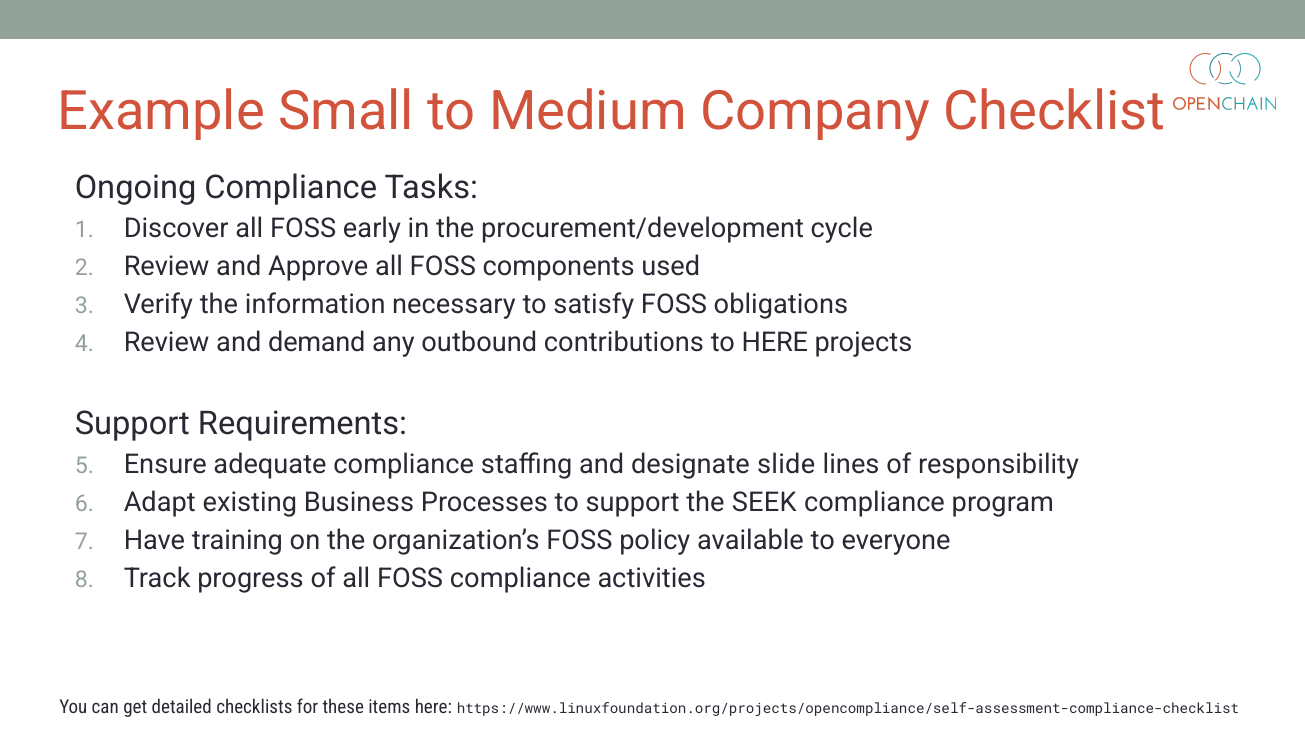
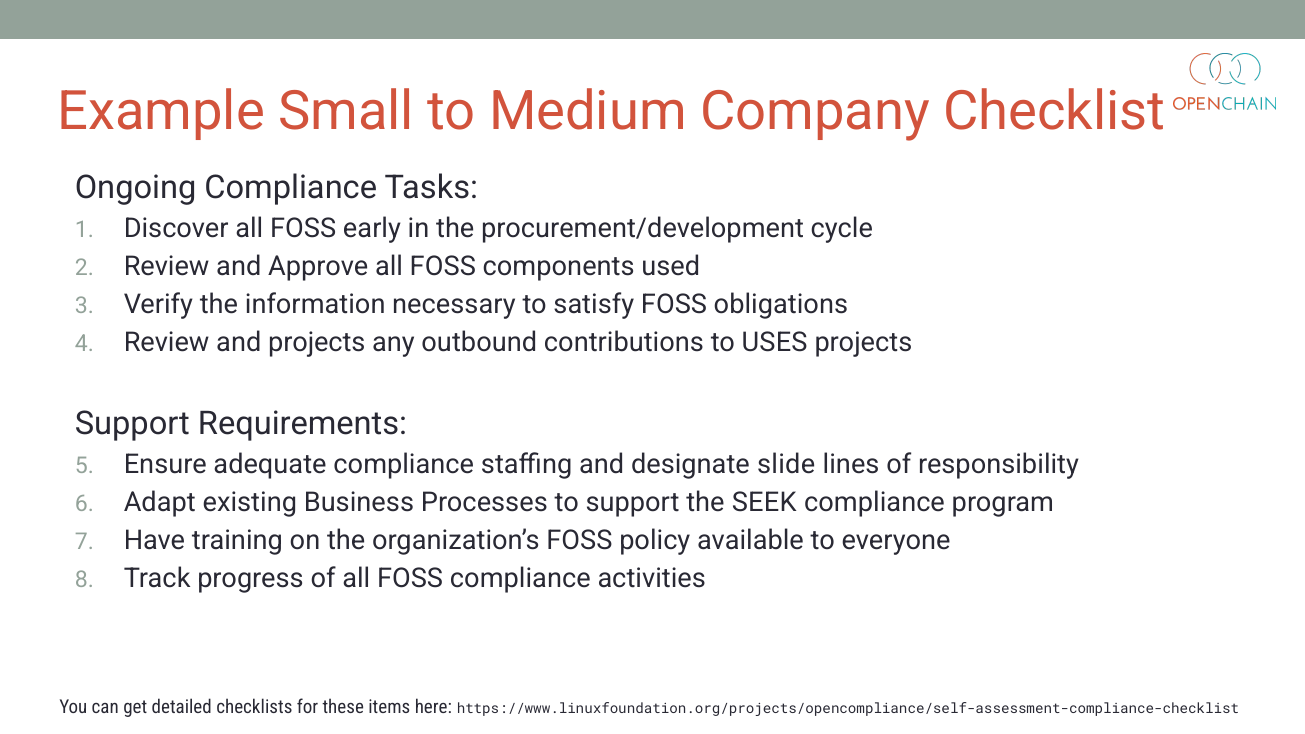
and demand: demand -> projects
to HERE: HERE -> USES
